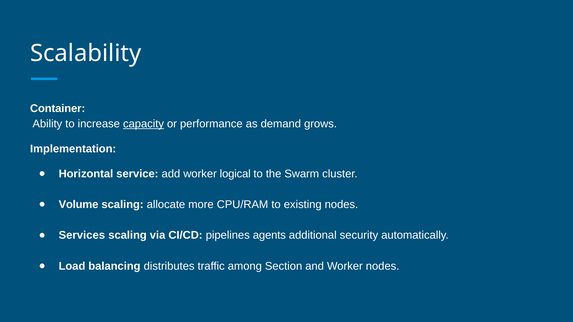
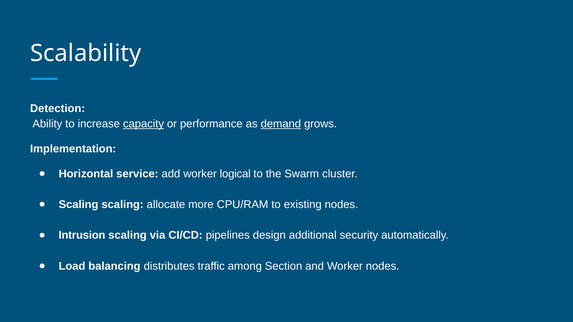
Container: Container -> Detection
demand underline: none -> present
Volume at (79, 205): Volume -> Scaling
Services: Services -> Intrusion
agents: agents -> design
